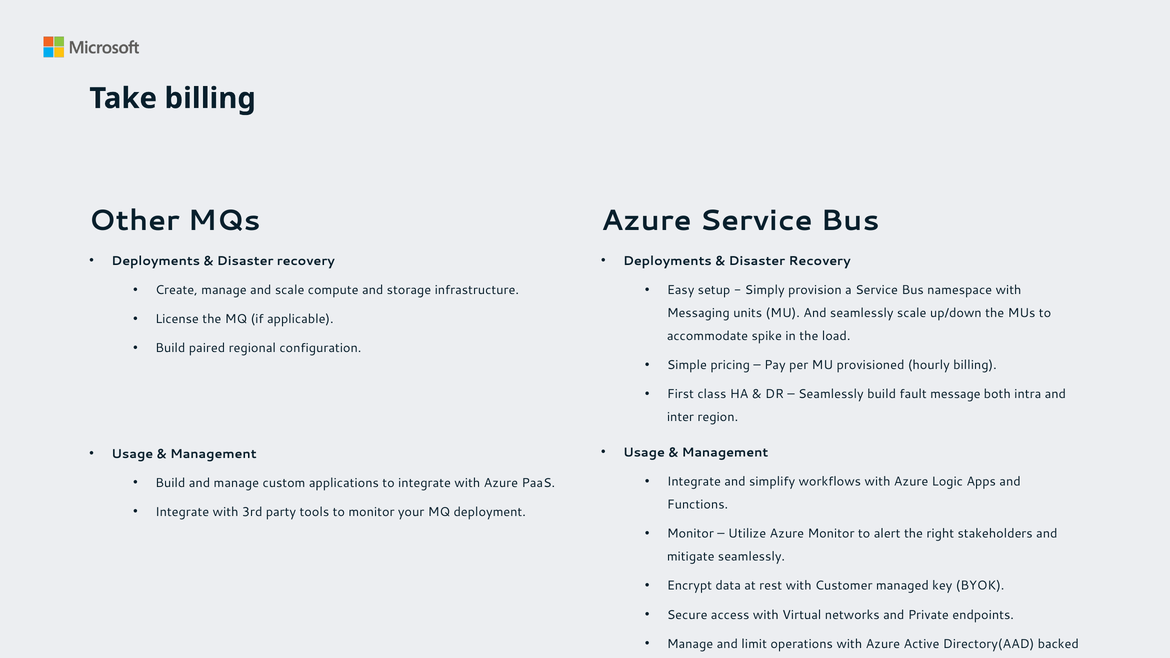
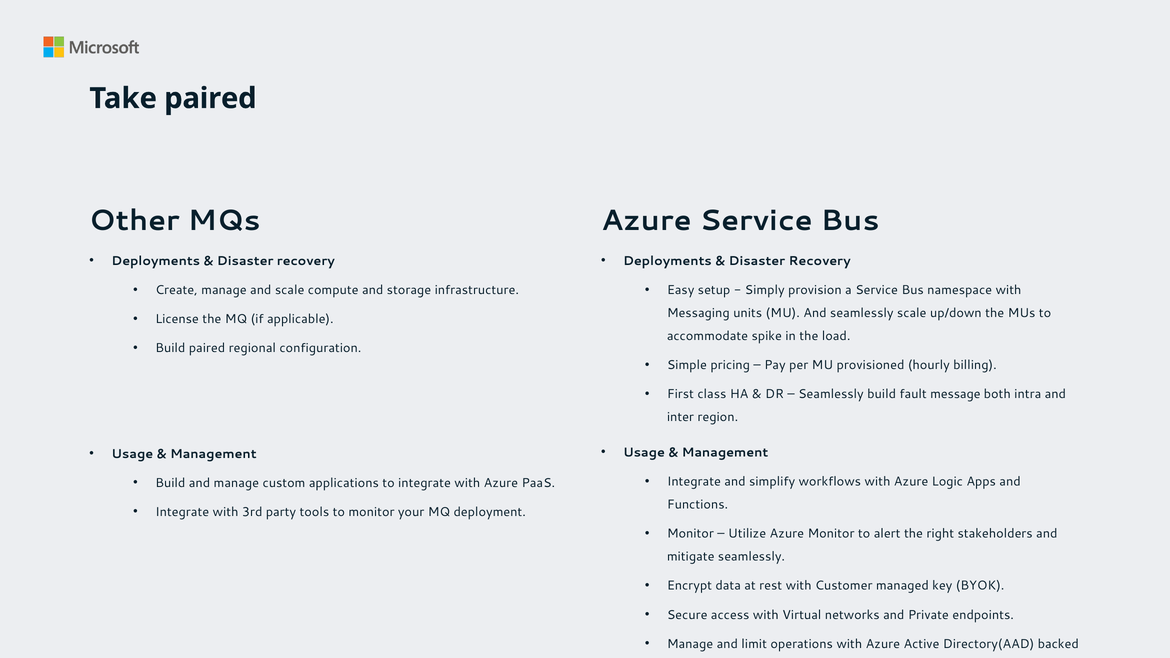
Take billing: billing -> paired
